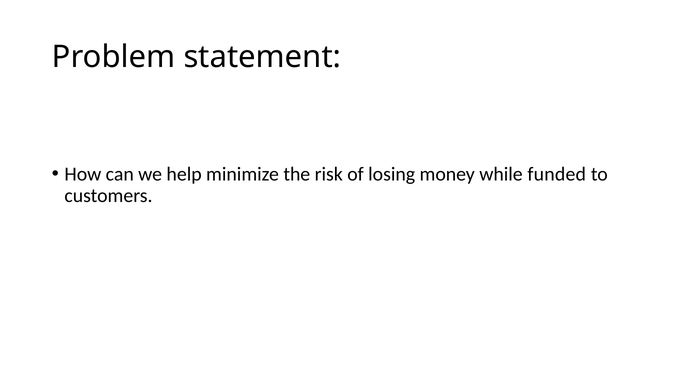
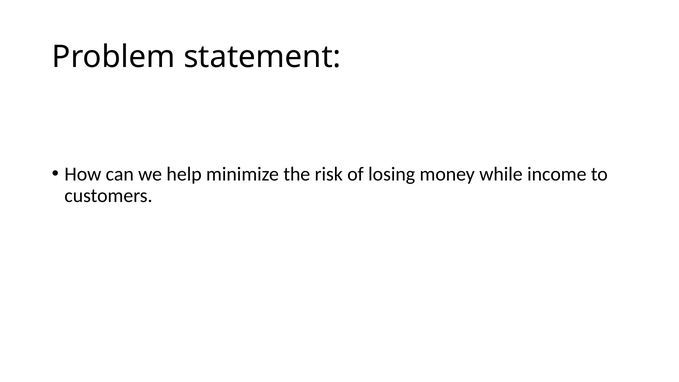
funded: funded -> income
